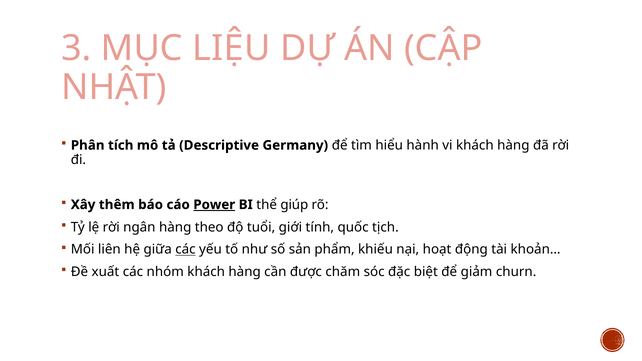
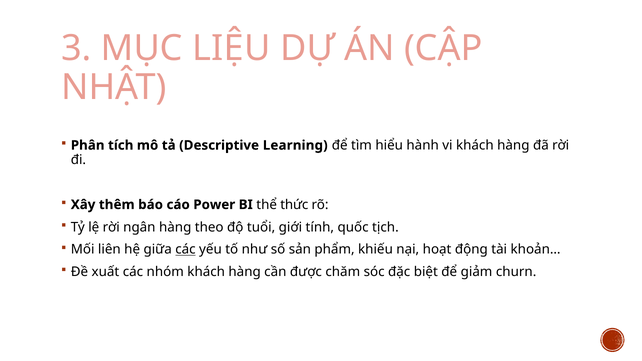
Germany: Germany -> Learning
Power underline: present -> none
giúp: giúp -> thức
